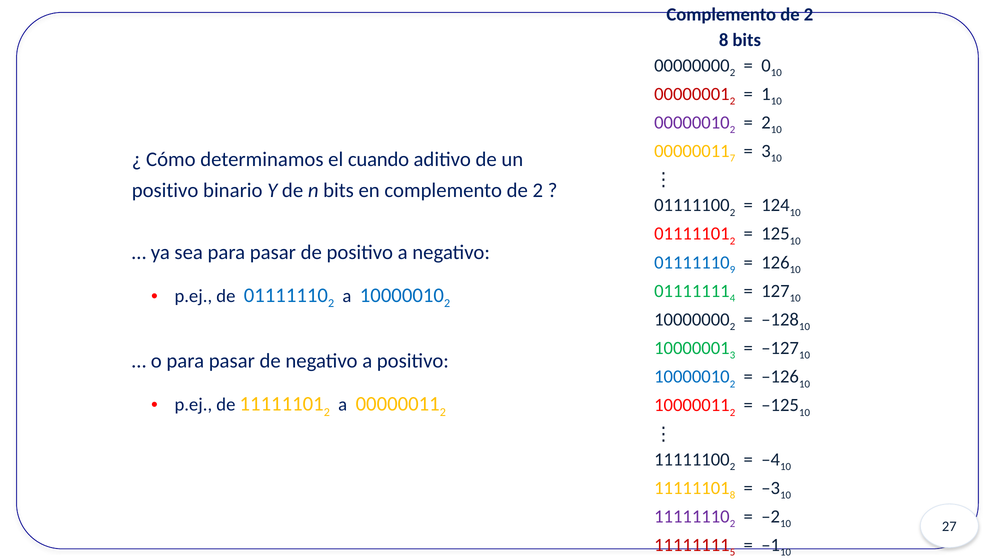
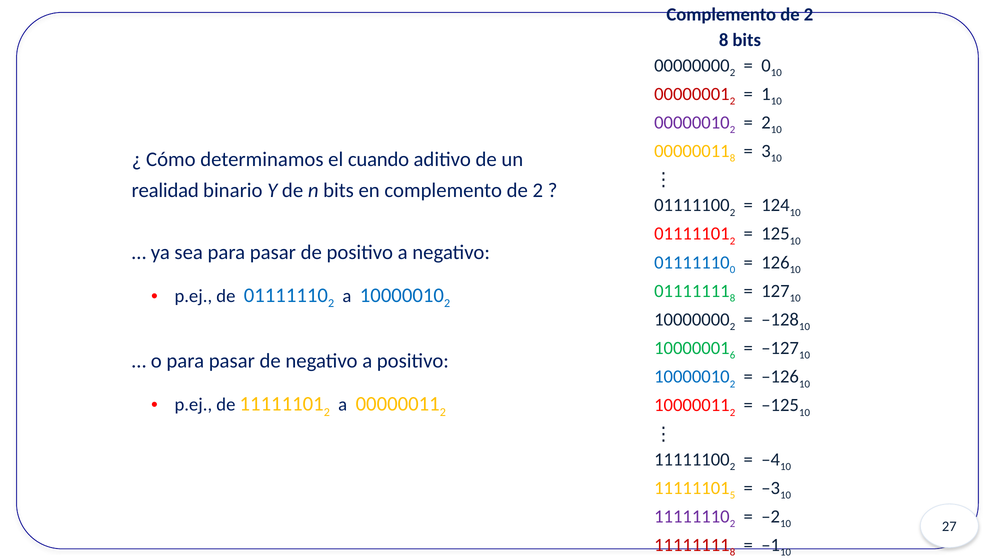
7 at (732, 158): 7 -> 8
positivo at (165, 190): positivo -> realidad
9 at (732, 270): 9 -> 0
4 at (732, 298): 4 -> 8
3 at (732, 355): 3 -> 6
8 at (732, 495): 8 -> 5
5 at (732, 552): 5 -> 8
